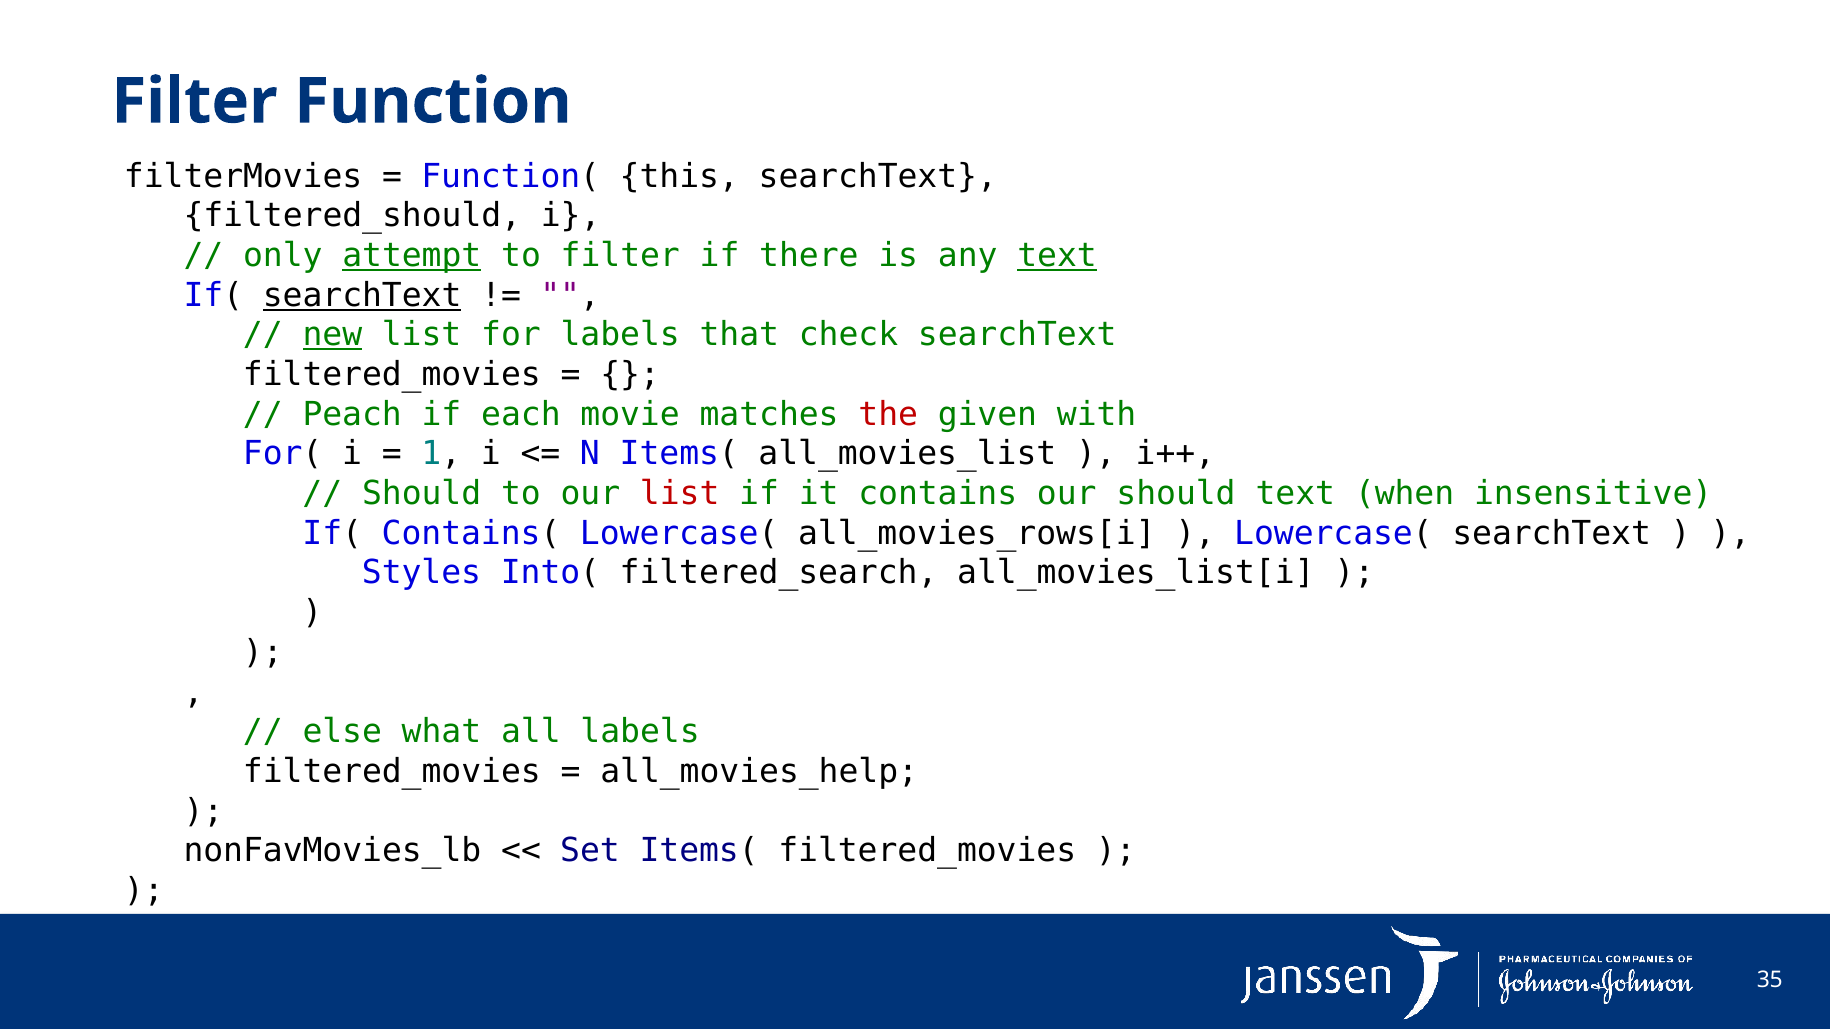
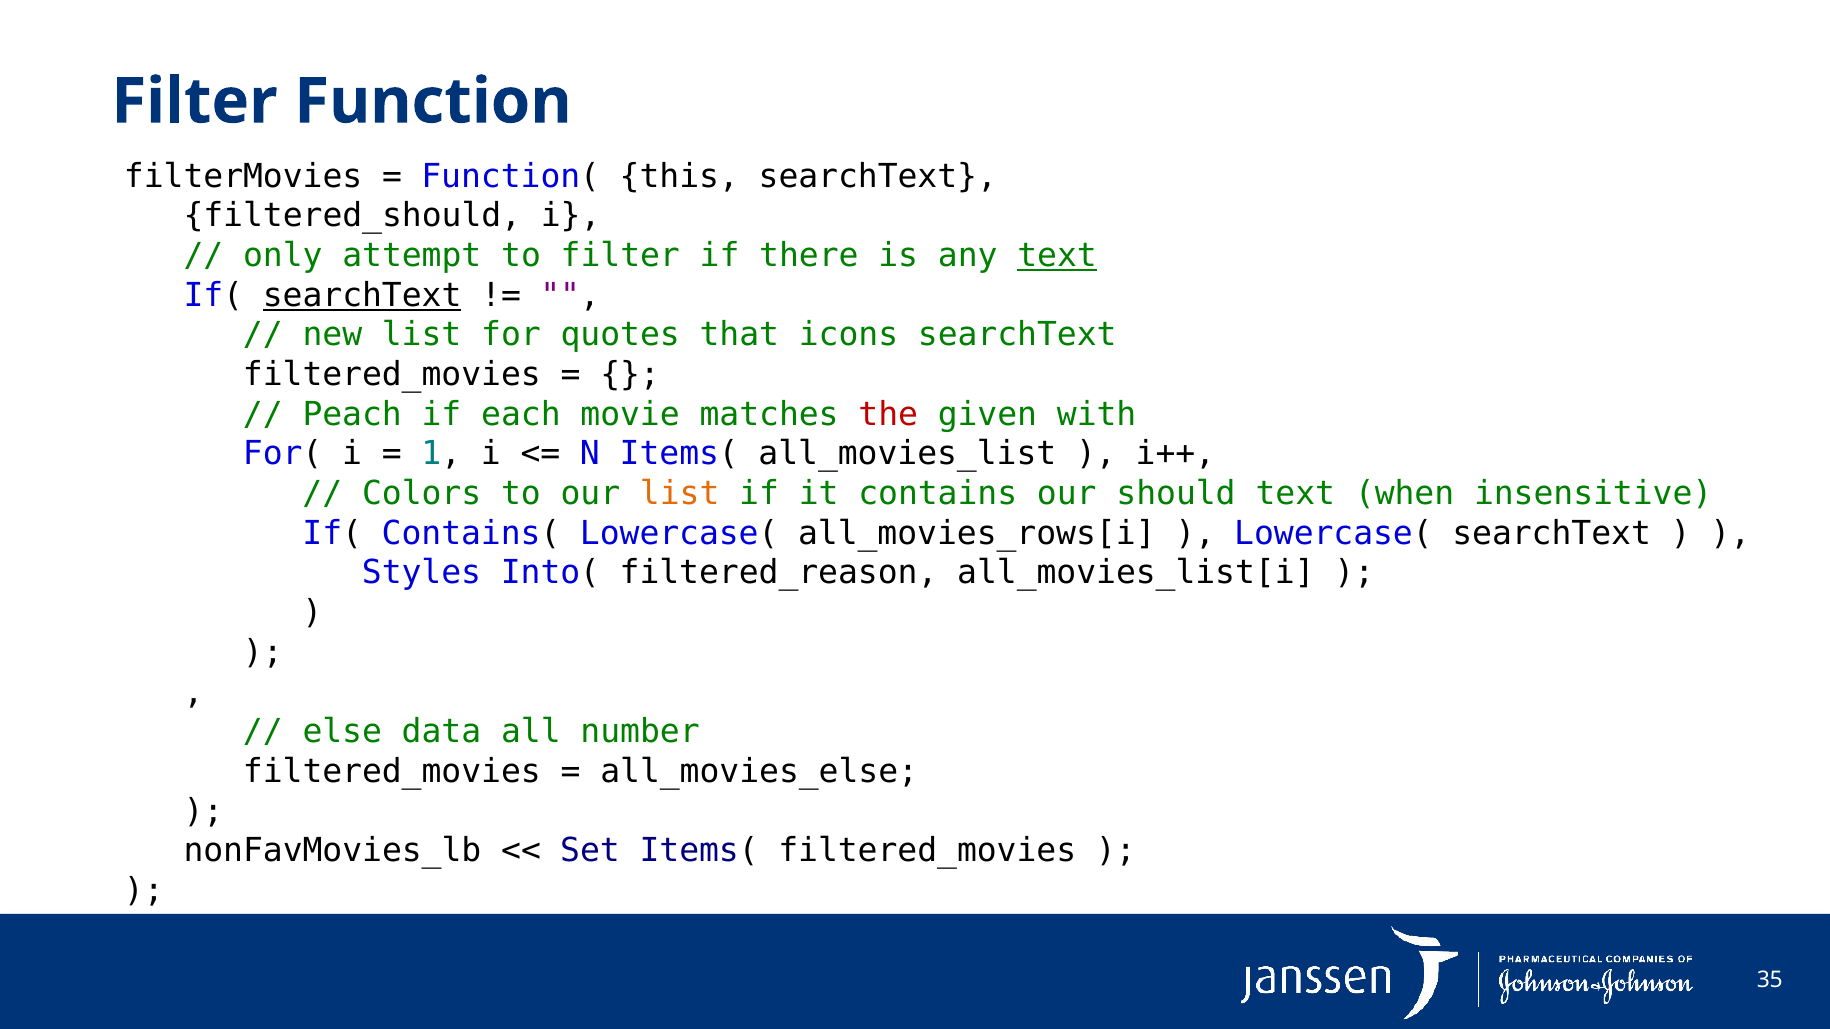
attempt underline: present -> none
new underline: present -> none
for labels: labels -> quotes
check: check -> icons
Should at (422, 494): Should -> Colors
list at (680, 494) colour: red -> orange
filtered_search: filtered_search -> filtered_reason
what: what -> data
all labels: labels -> number
all_movies_help: all_movies_help -> all_movies_else
